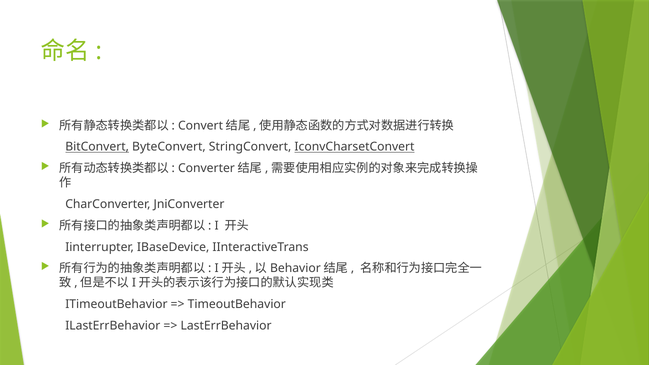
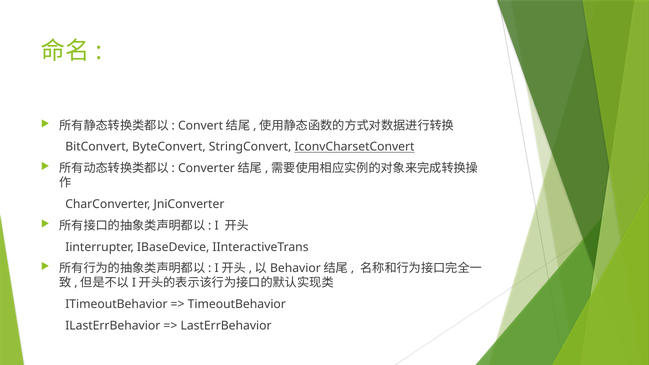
BitConvert underline: present -> none
